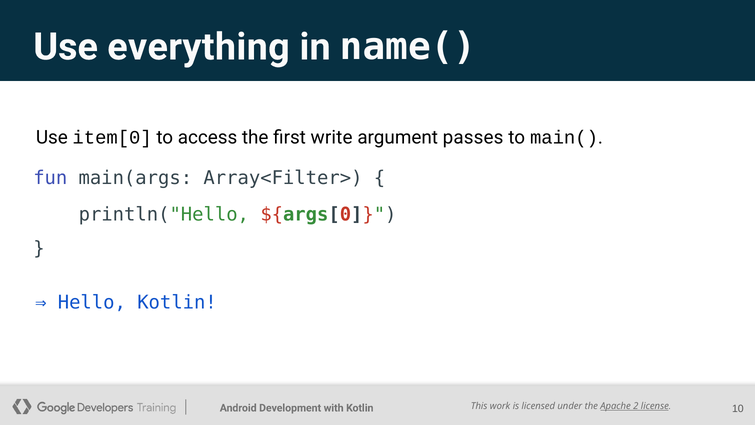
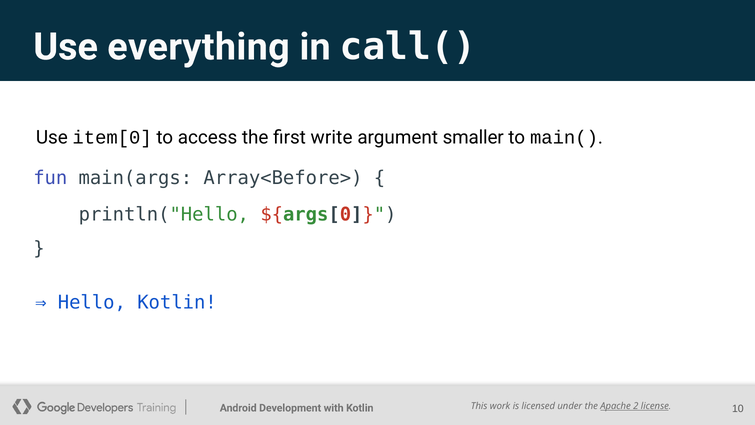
name(: name( -> call(
passes: passes -> smaller
Array<Filter>: Array<Filter> -> Array<Before>
